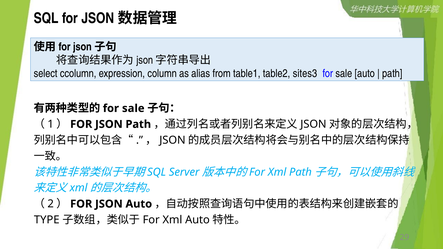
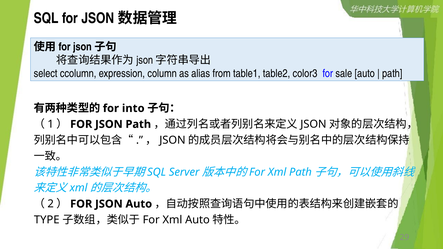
sites3: sites3 -> color3
sale at (133, 108): sale -> into
